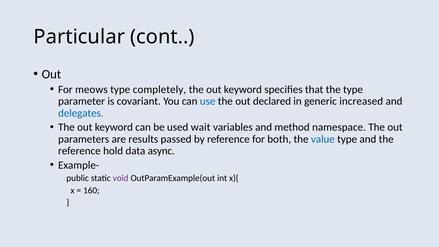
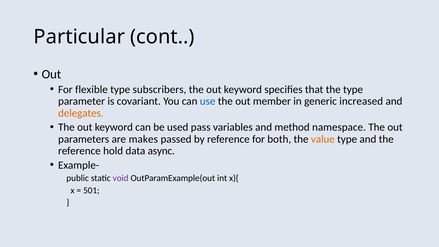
meows: meows -> flexible
completely: completely -> subscribers
declared: declared -> member
delegates colour: blue -> orange
wait: wait -> pass
results: results -> makes
value colour: blue -> orange
160: 160 -> 501
